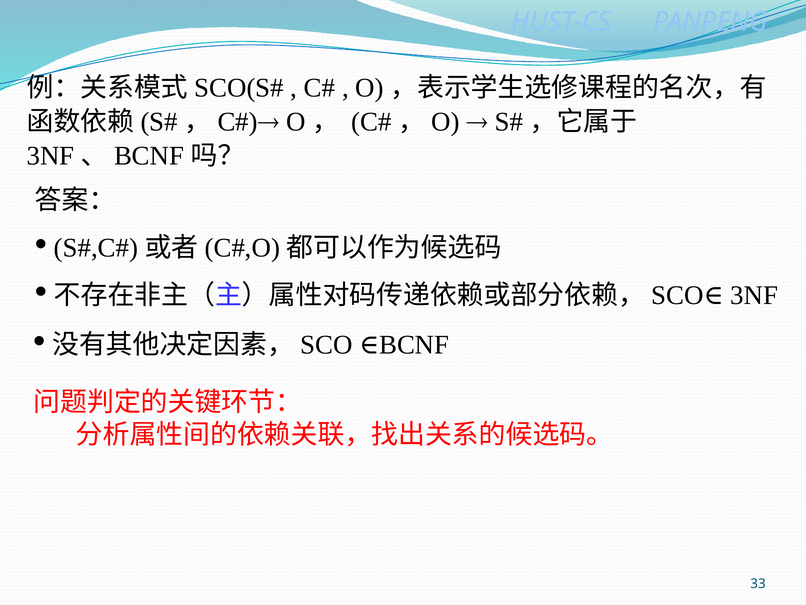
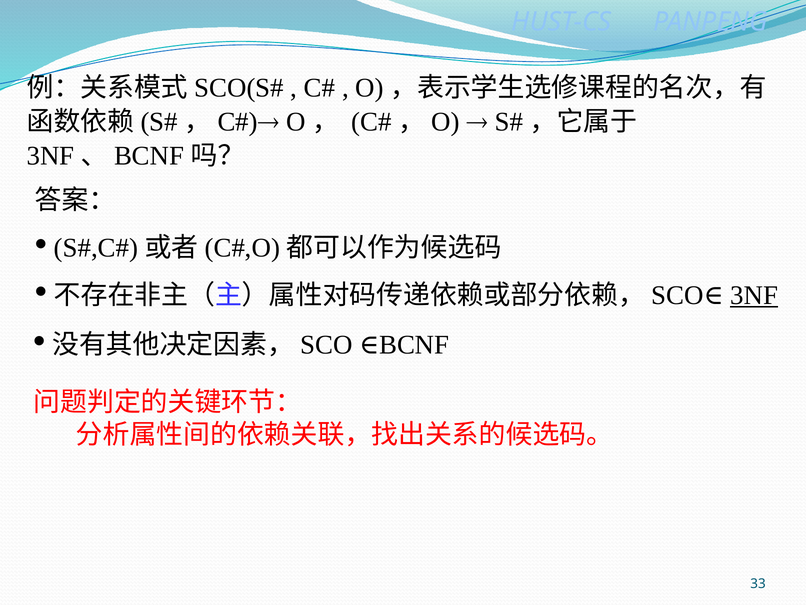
3NF underline: none -> present
